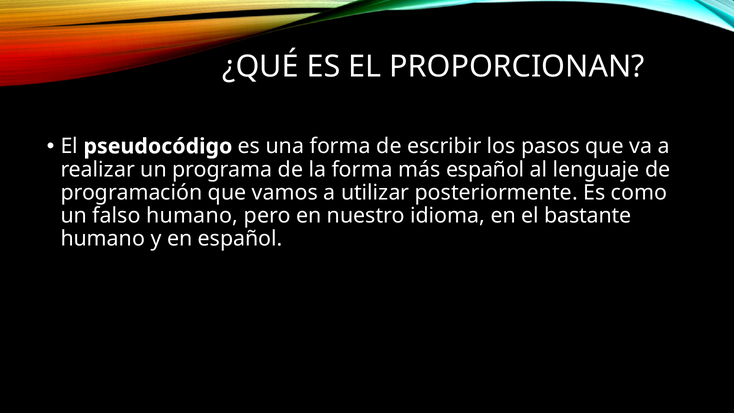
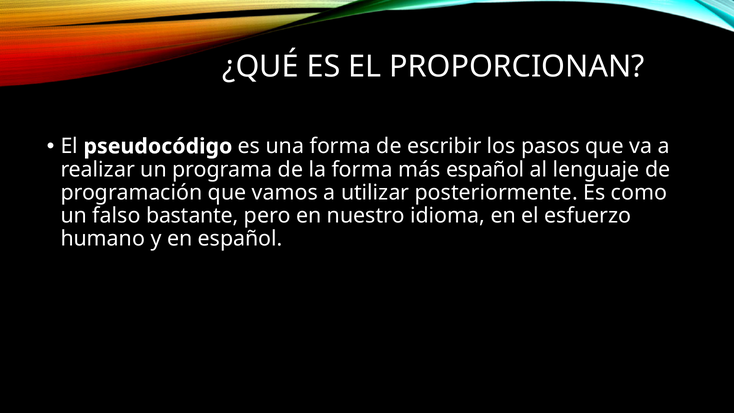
falso humano: humano -> bastante
bastante: bastante -> esfuerzo
